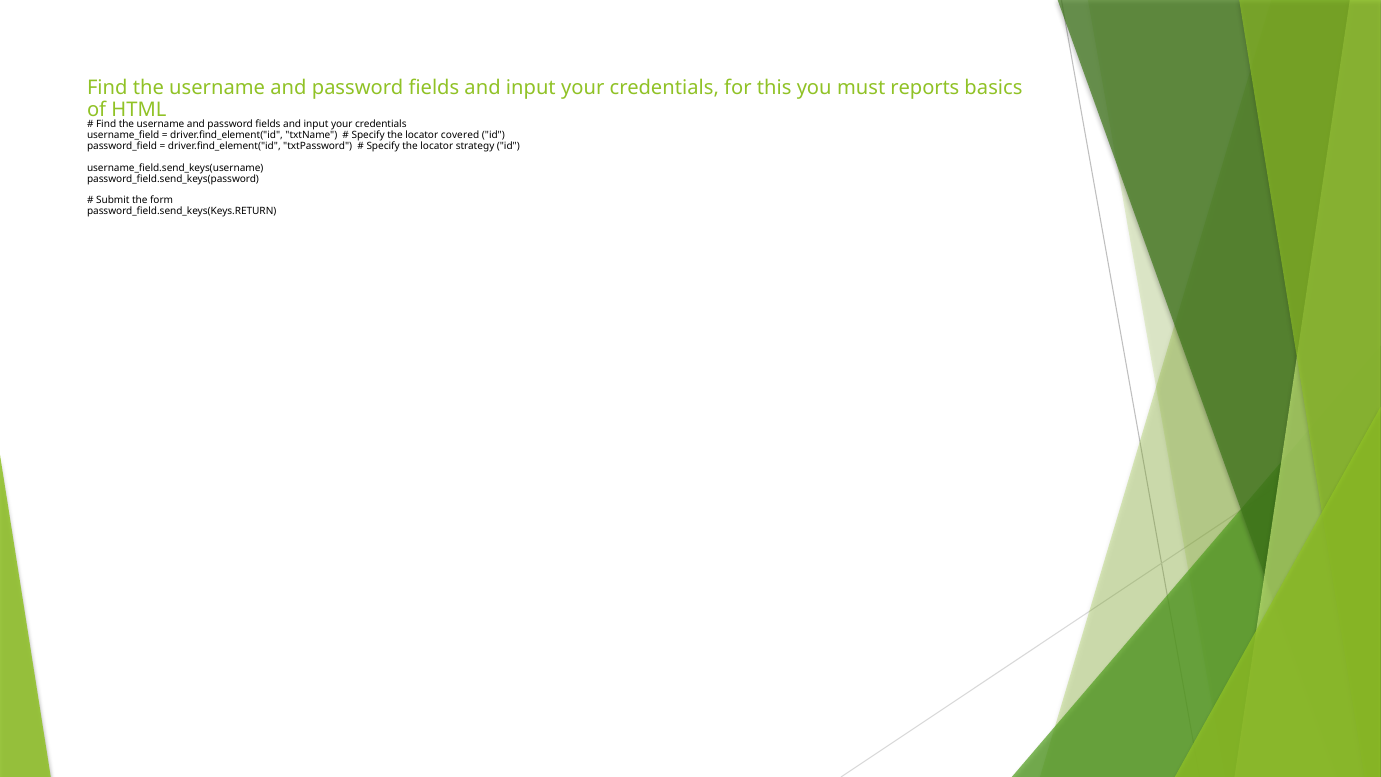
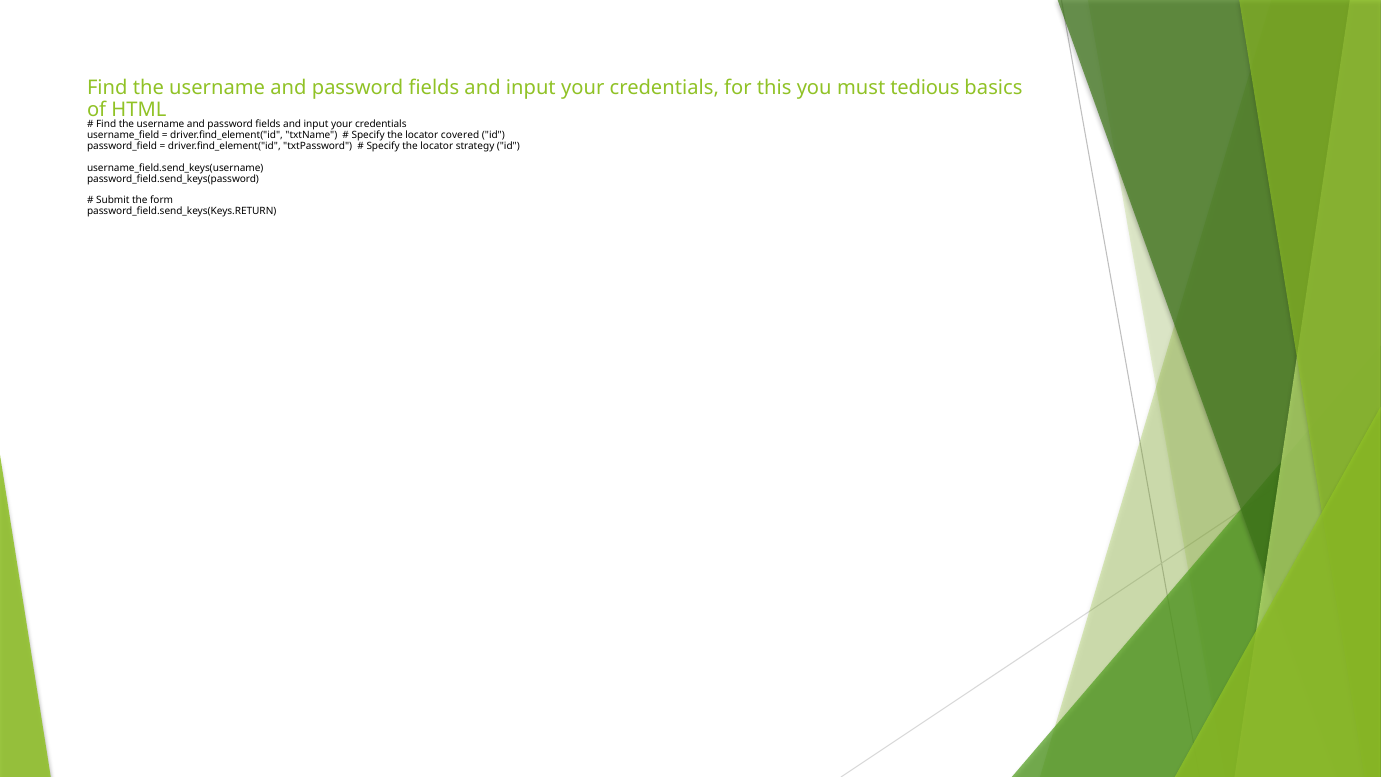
reports: reports -> tedious
